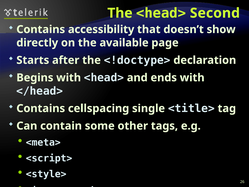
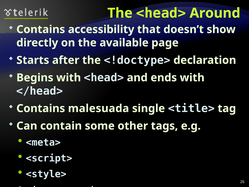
Second: Second -> Around
cellspacing: cellspacing -> malesuada
